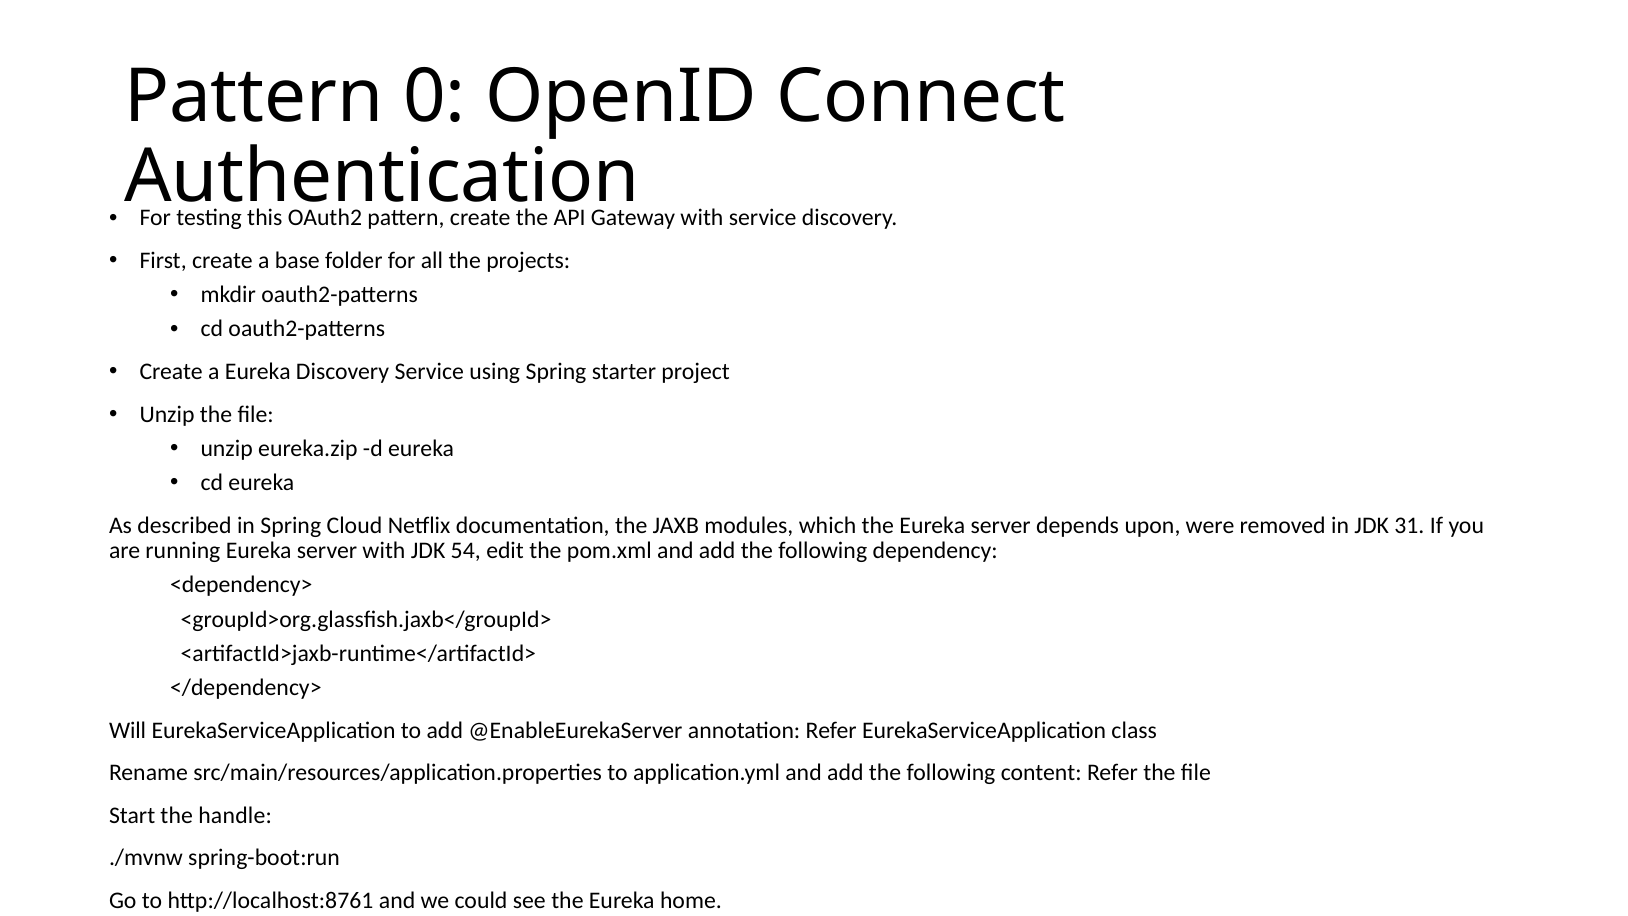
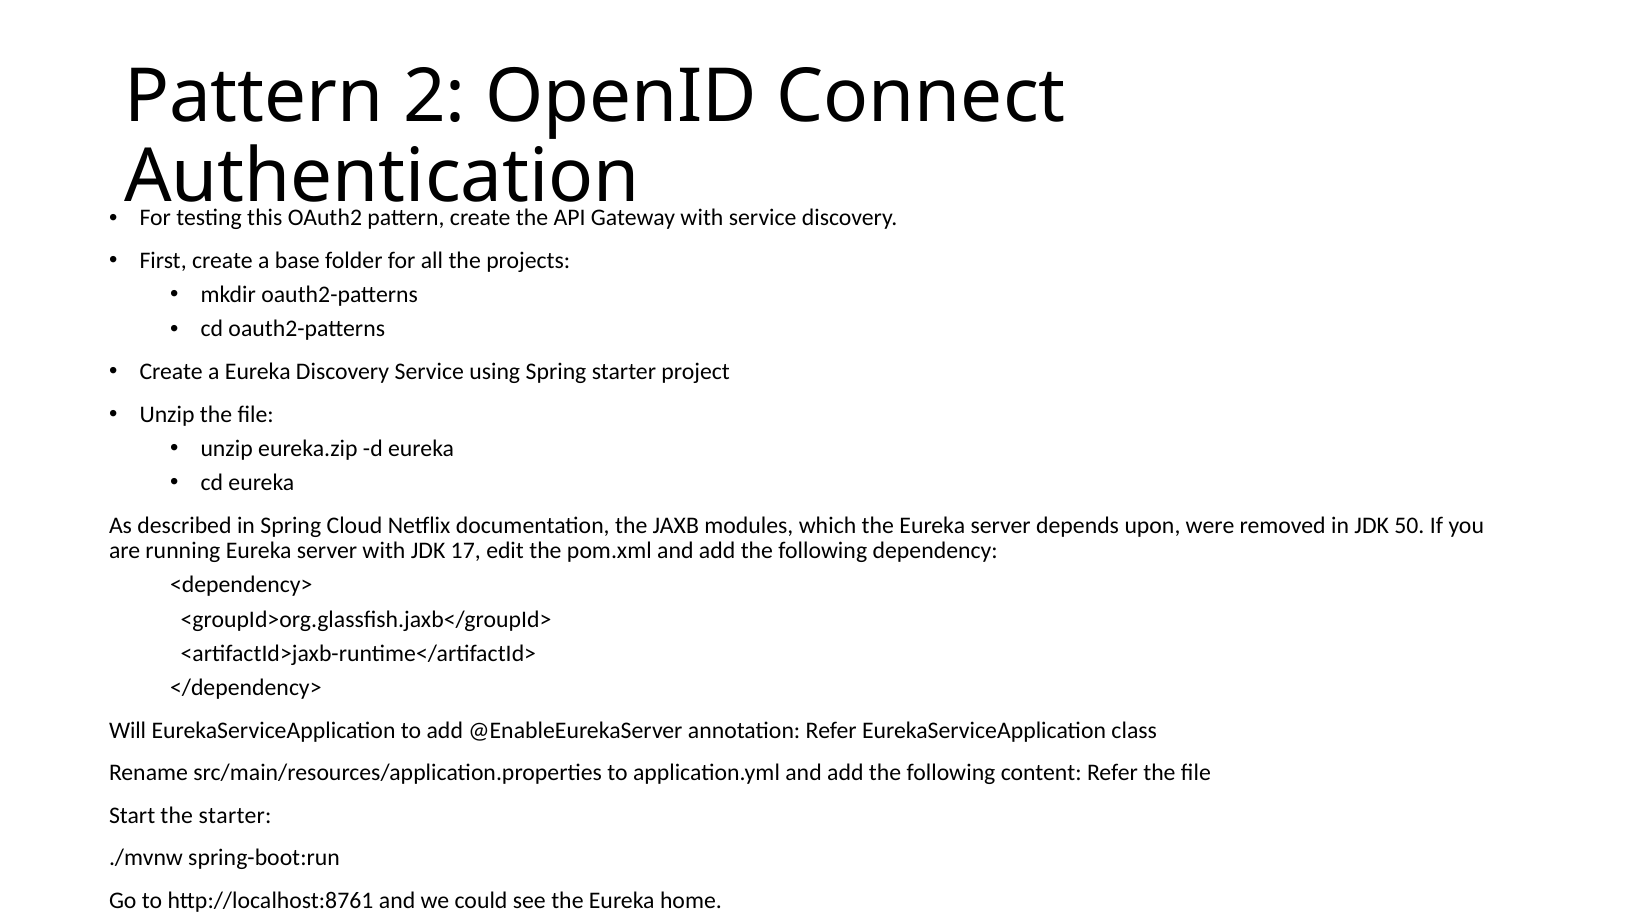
0: 0 -> 2
31: 31 -> 50
54: 54 -> 17
the handle: handle -> starter
